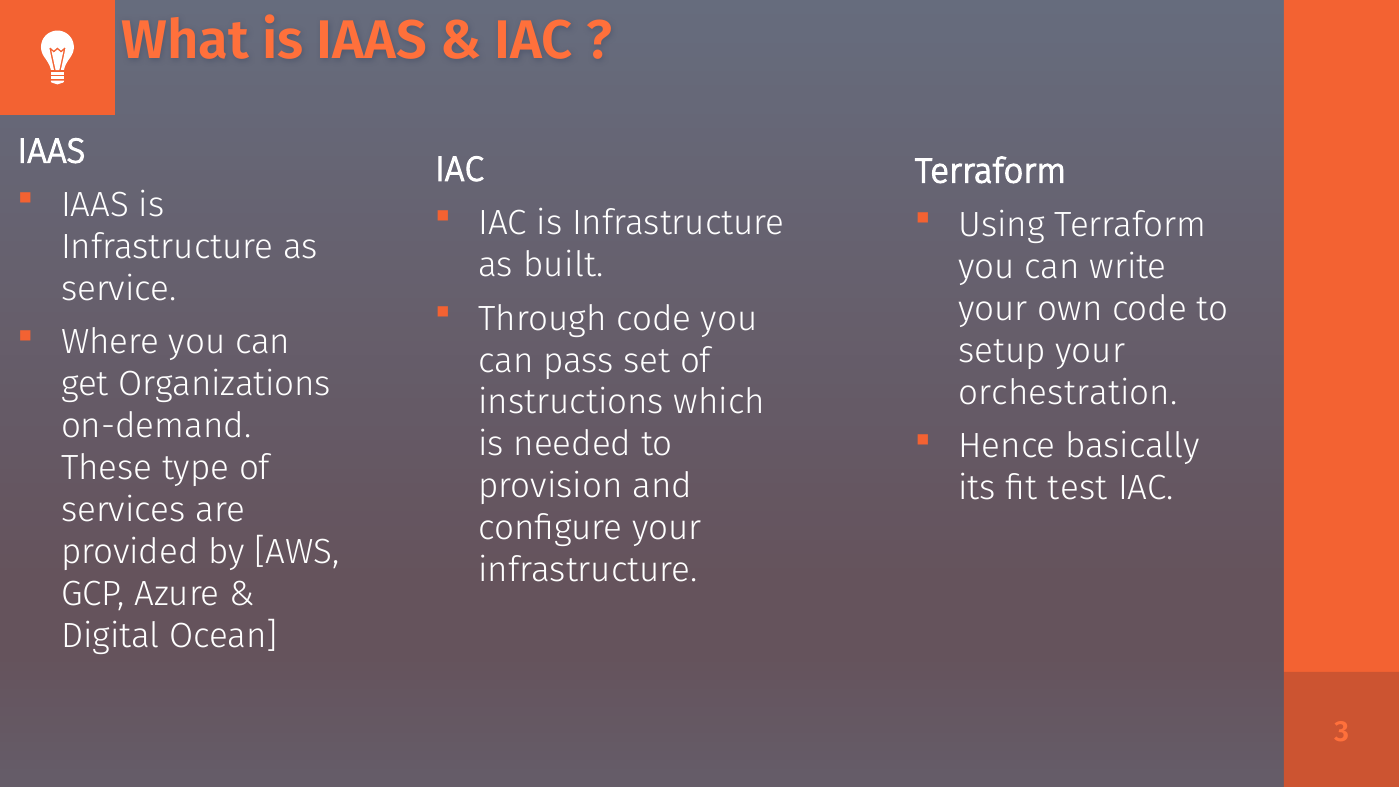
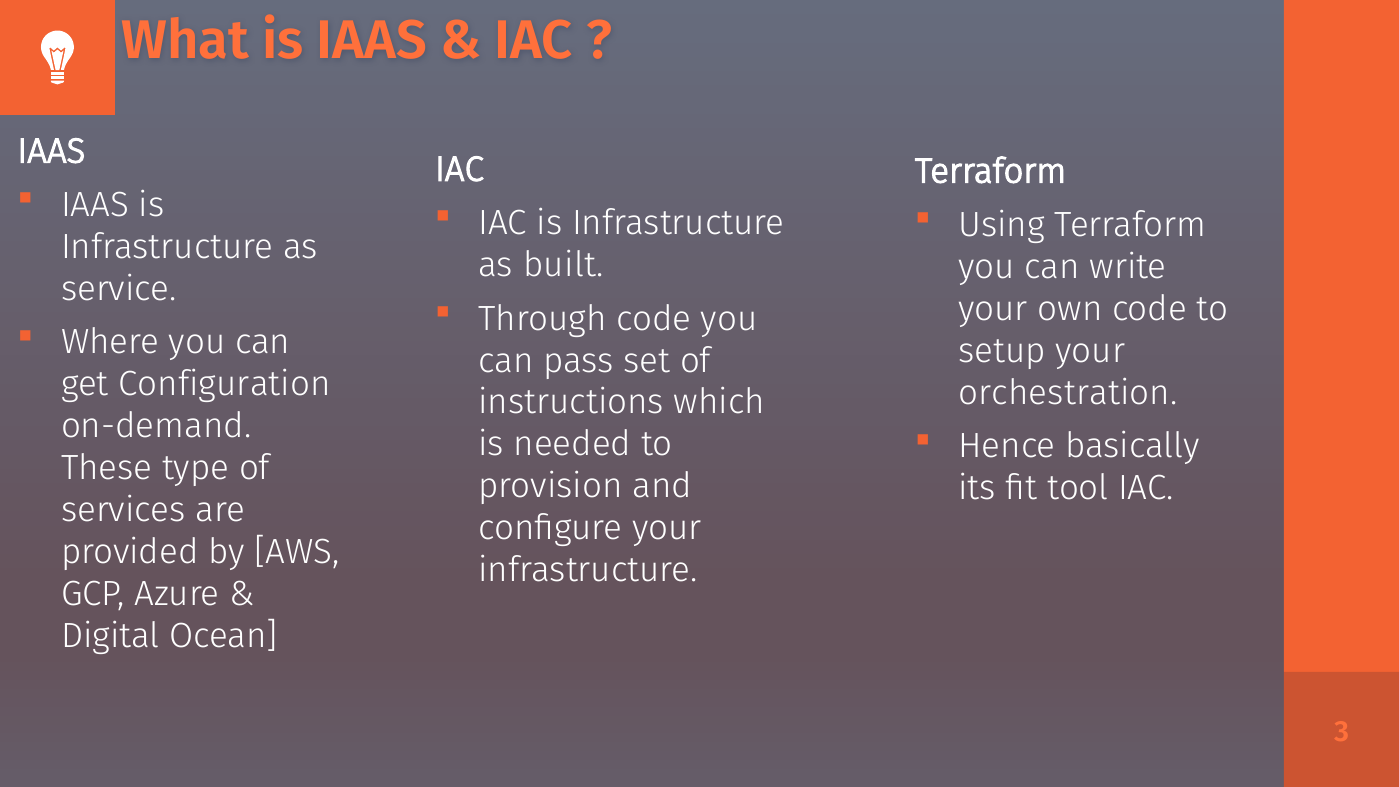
Organizations: Organizations -> Configuration
test: test -> tool
